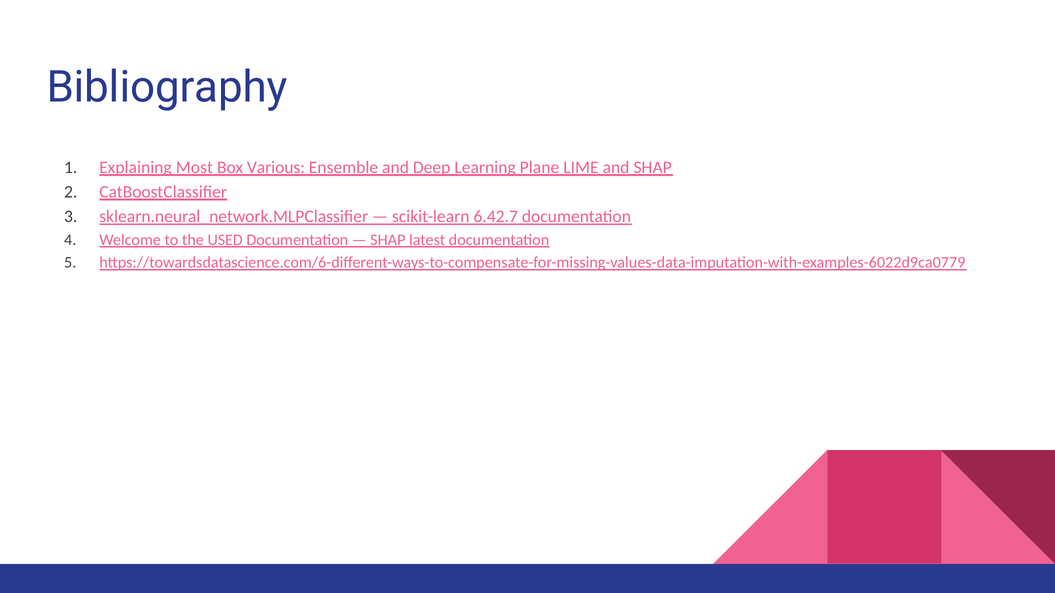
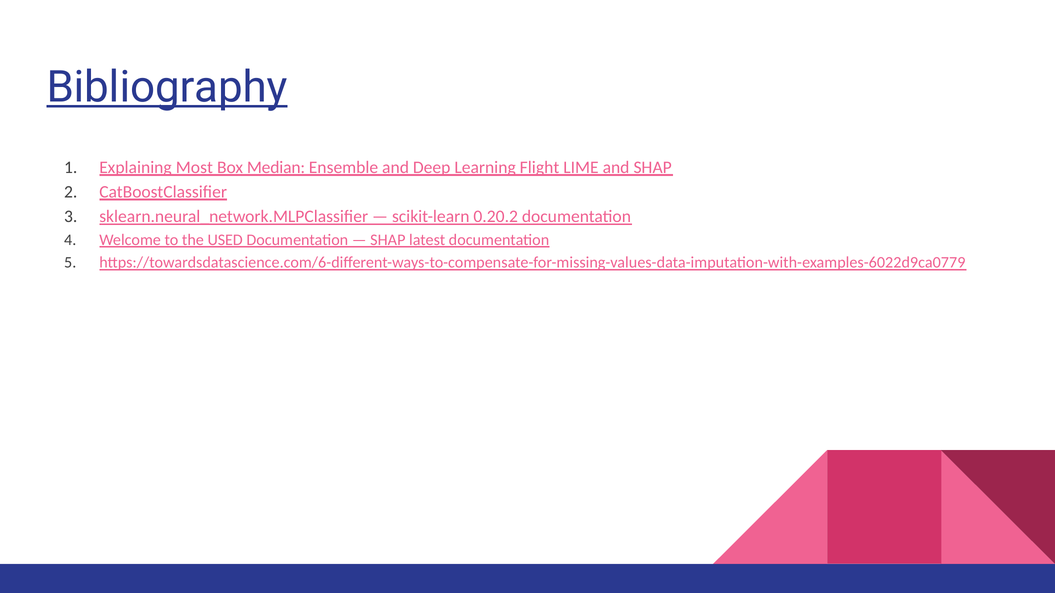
Bibliography underline: none -> present
Various: Various -> Median
Plane: Plane -> Flight
6.42.7: 6.42.7 -> 0.20.2
